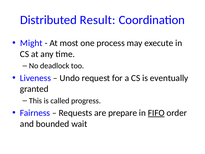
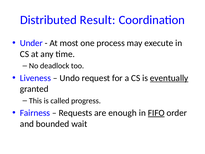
Might: Might -> Under
eventually underline: none -> present
prepare: prepare -> enough
